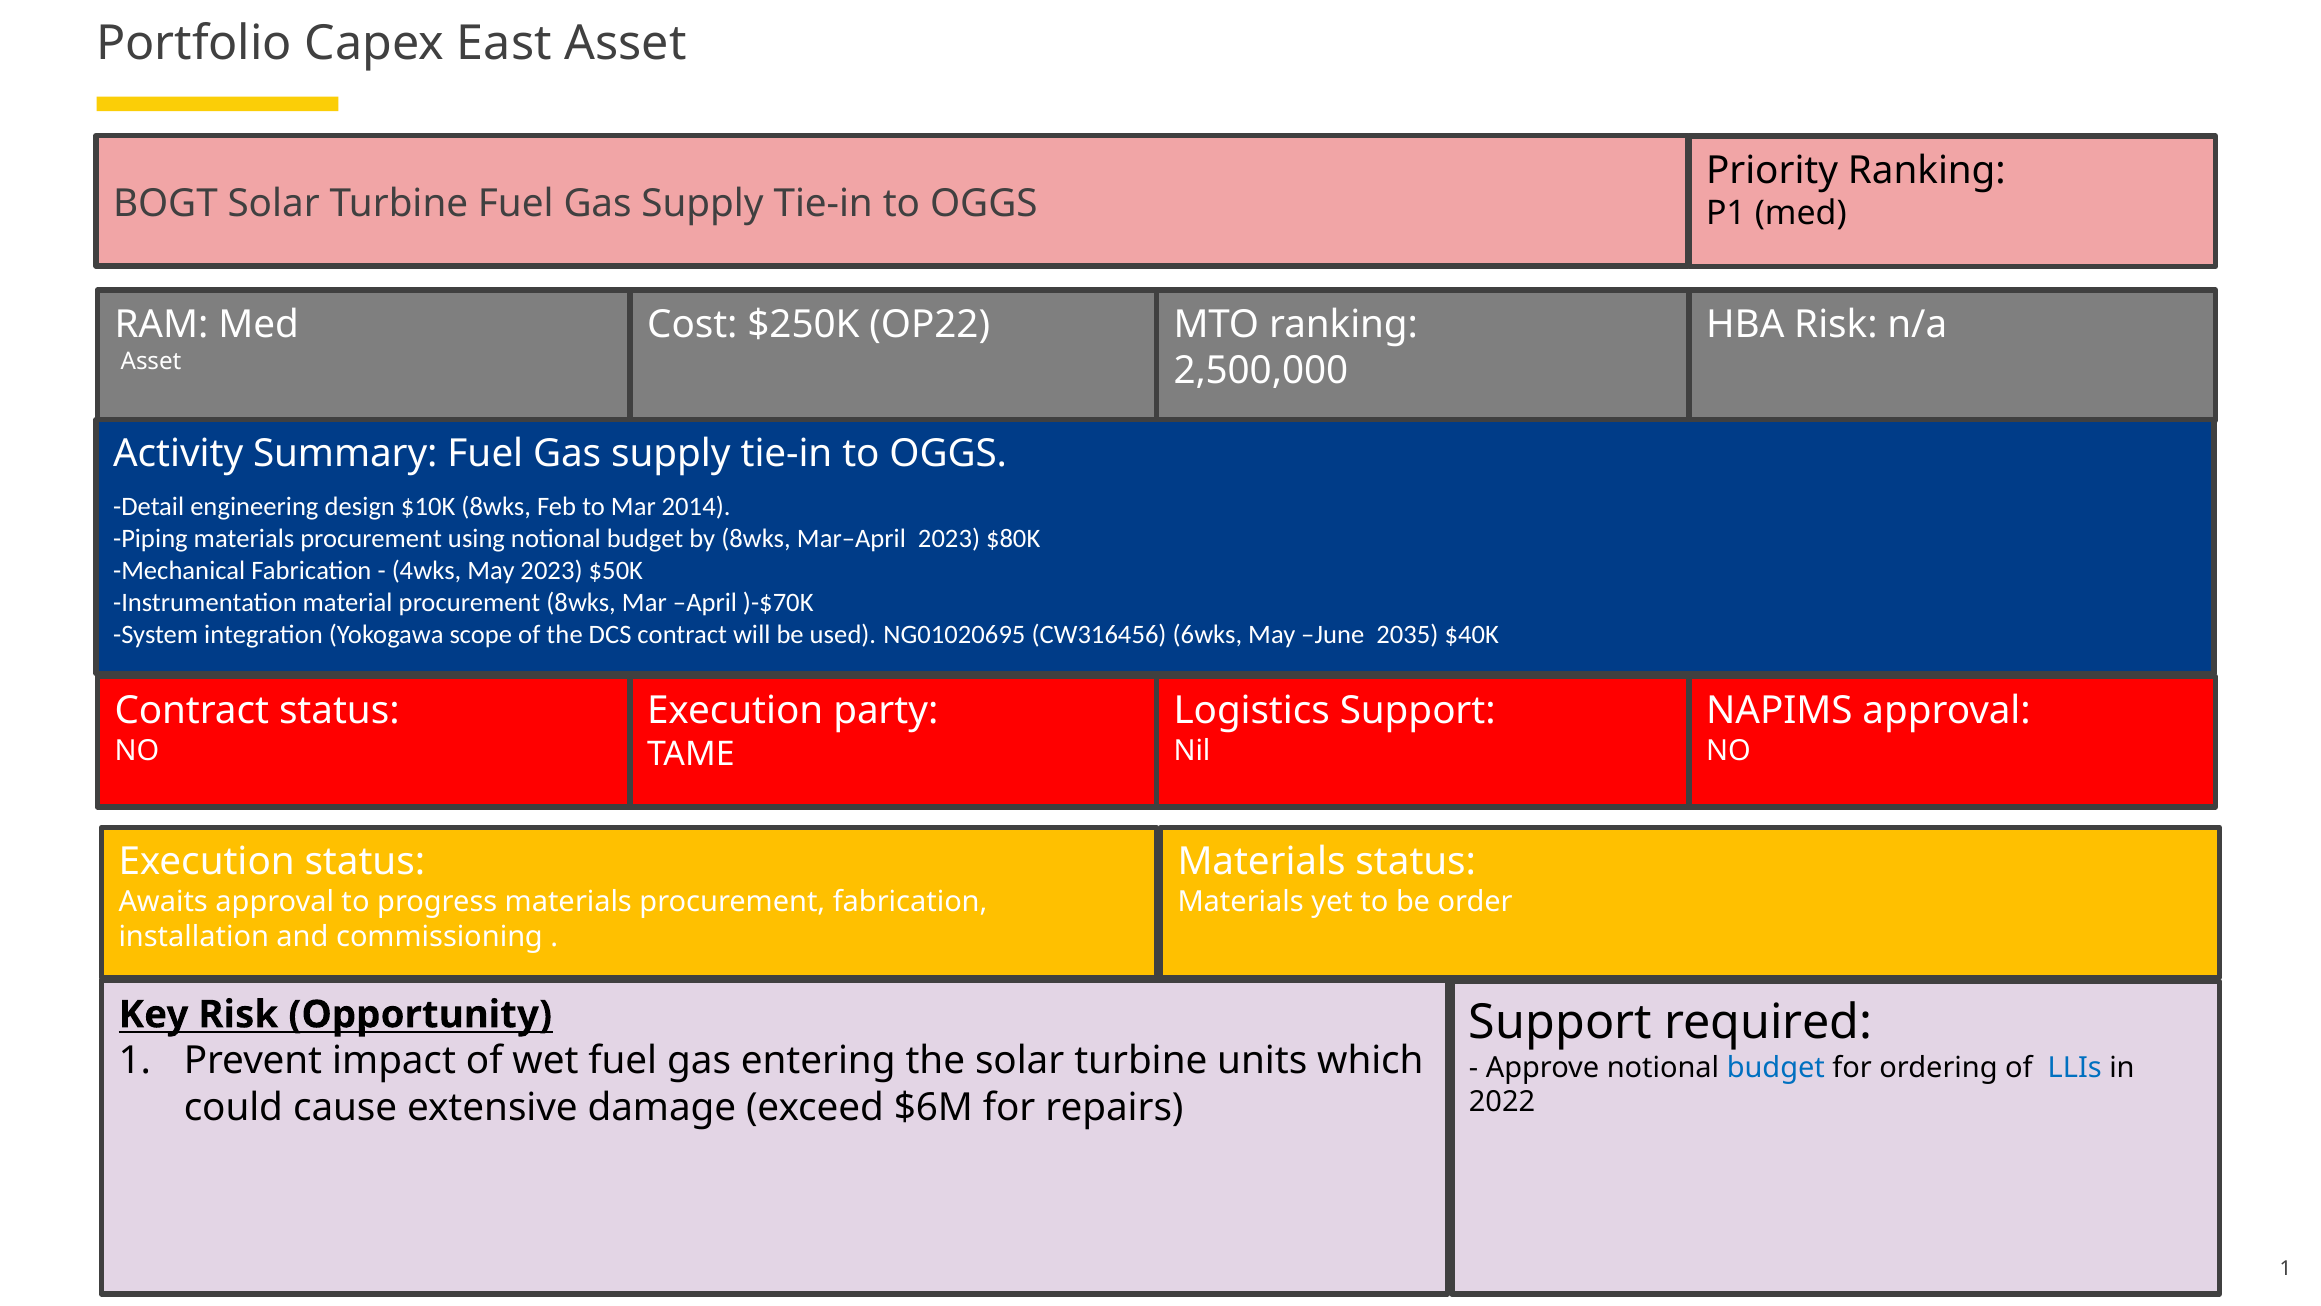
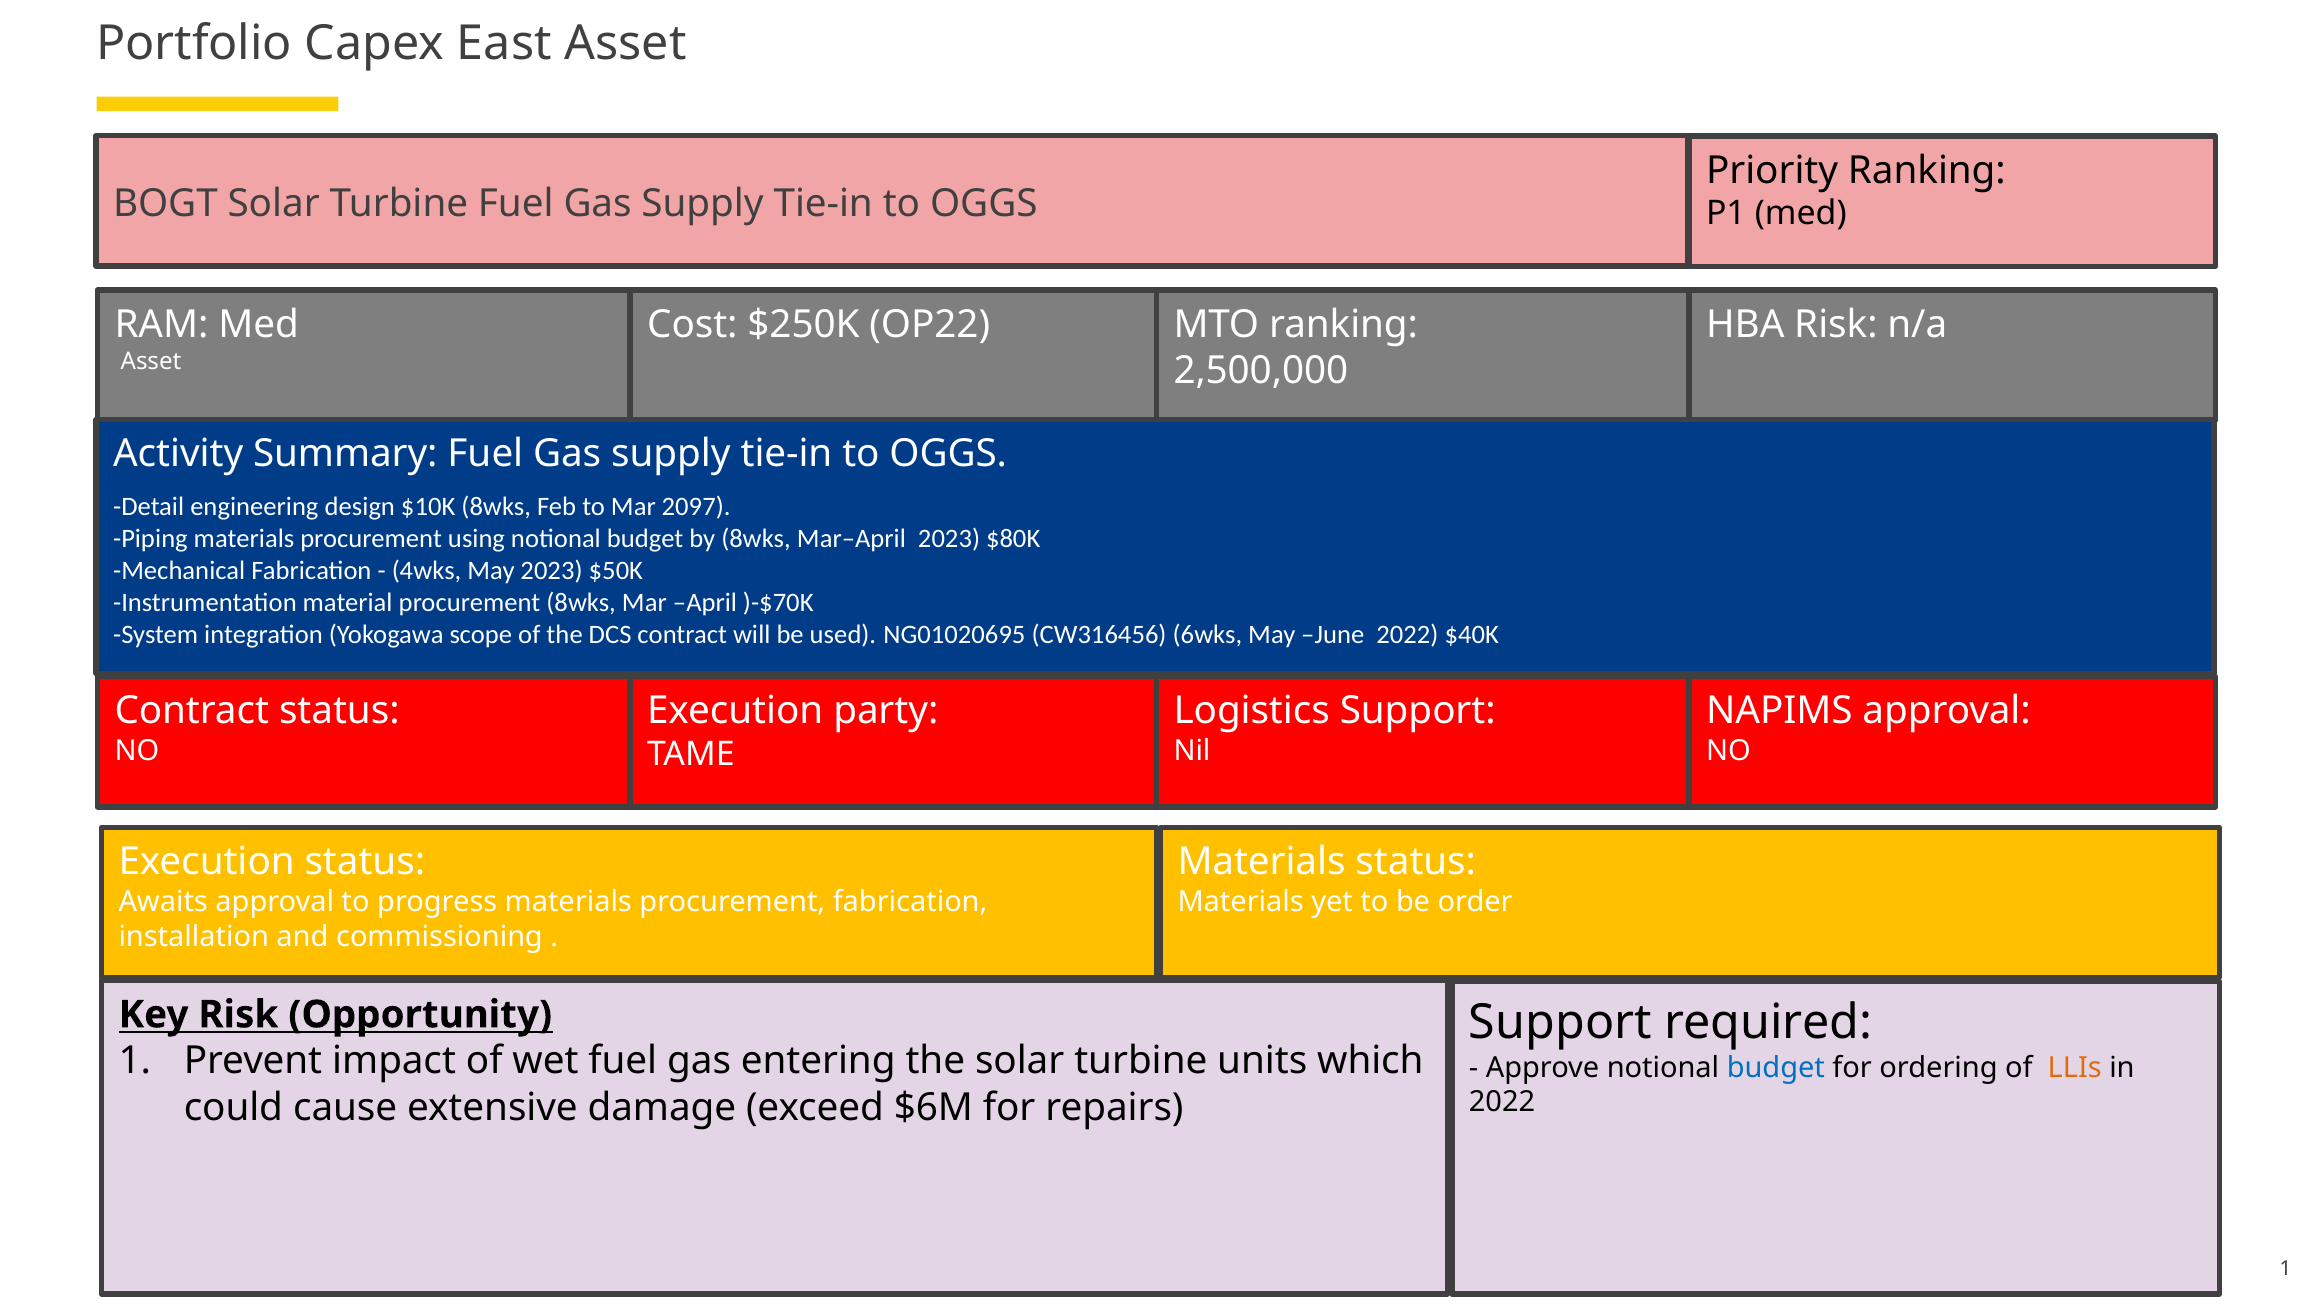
2014: 2014 -> 2097
June 2035: 2035 -> 2022
LLIs colour: blue -> orange
